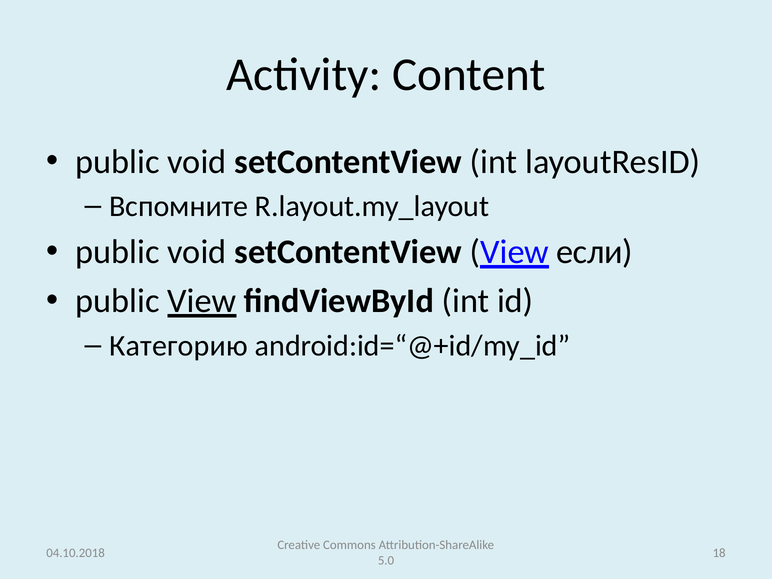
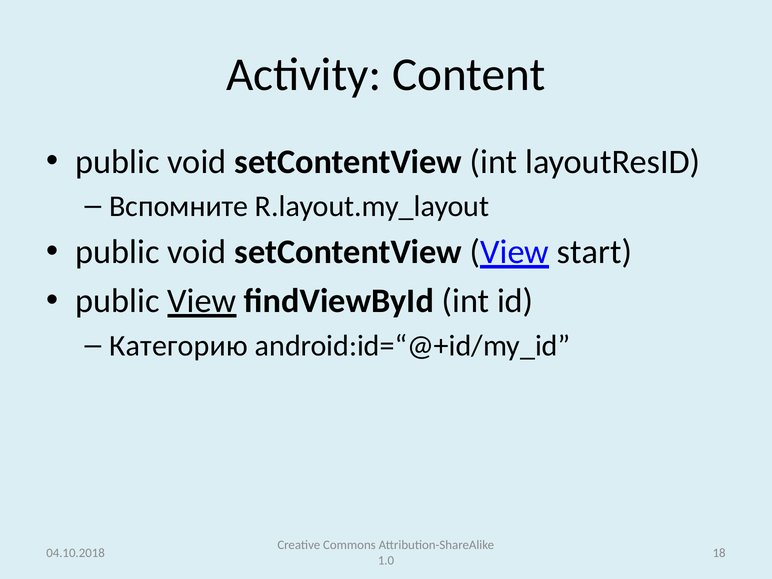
если: если -> start
5.0: 5.0 -> 1.0
